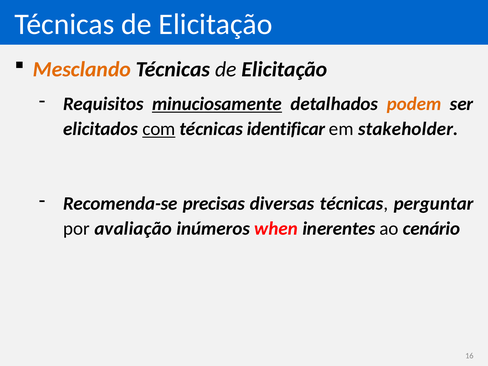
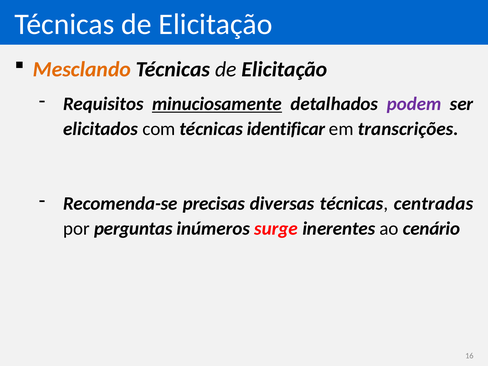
podem colour: orange -> purple
com underline: present -> none
stakeholder: stakeholder -> transcrições
perguntar: perguntar -> centradas
avaliação: avaliação -> perguntas
when: when -> surge
